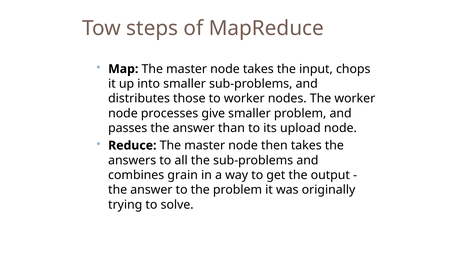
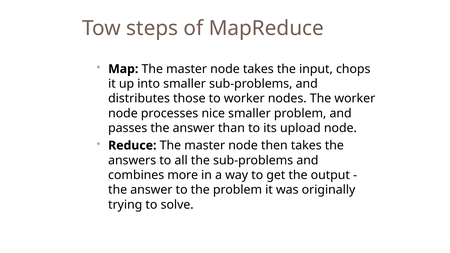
give: give -> nice
grain: grain -> more
